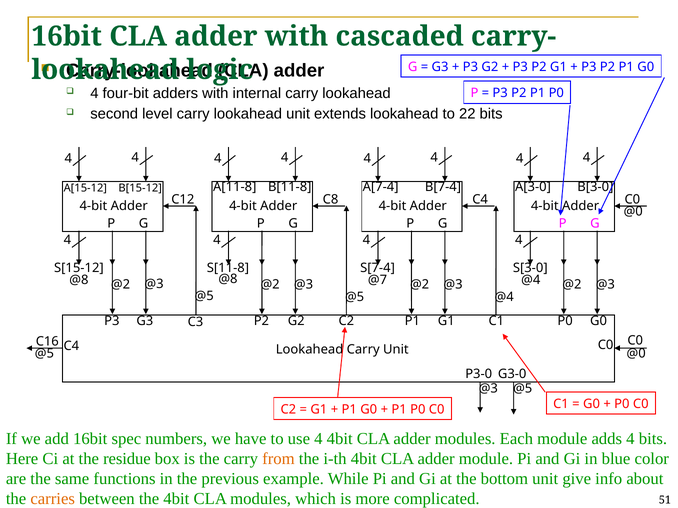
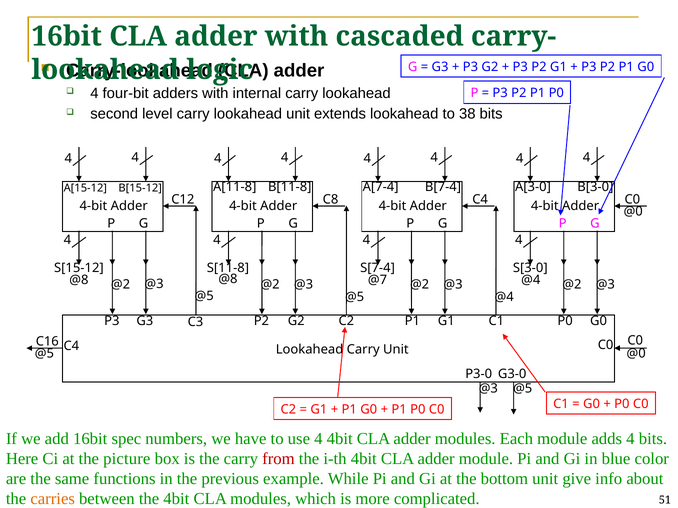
22: 22 -> 38
residue: residue -> picture
from colour: orange -> red
